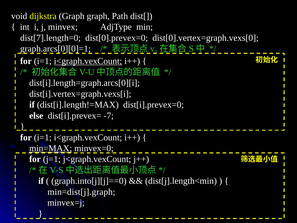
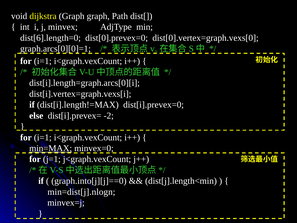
dist[7].length=0: dist[7].length=0 -> dist[6].length=0
i<graph.vexCount at (88, 61) underline: present -> none
-7: -7 -> -2
min=dist[j].graph: min=dist[j].graph -> min=dist[j].nlogn
